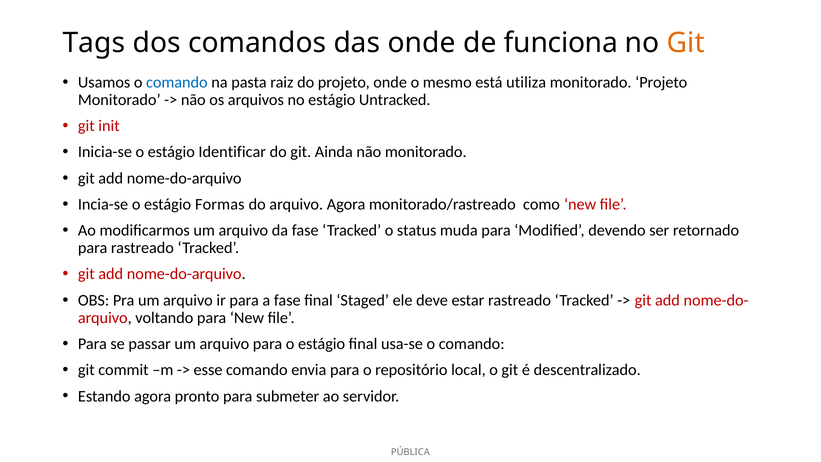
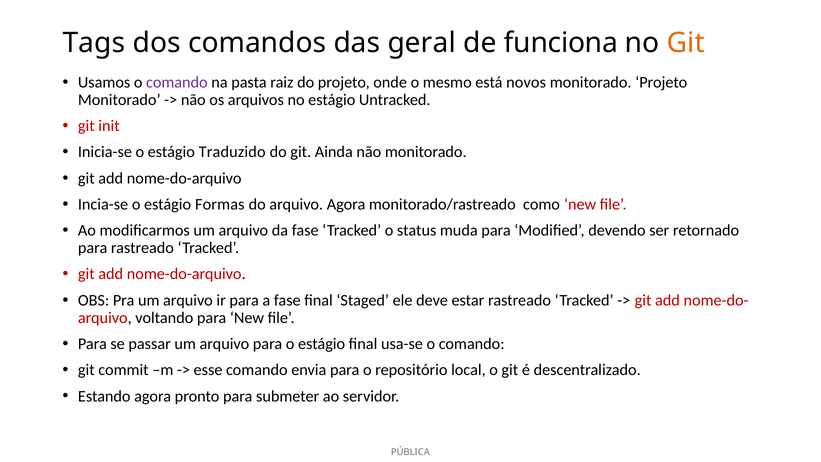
das onde: onde -> geral
comando at (177, 82) colour: blue -> purple
utiliza: utiliza -> novos
Identificar: Identificar -> Traduzido
